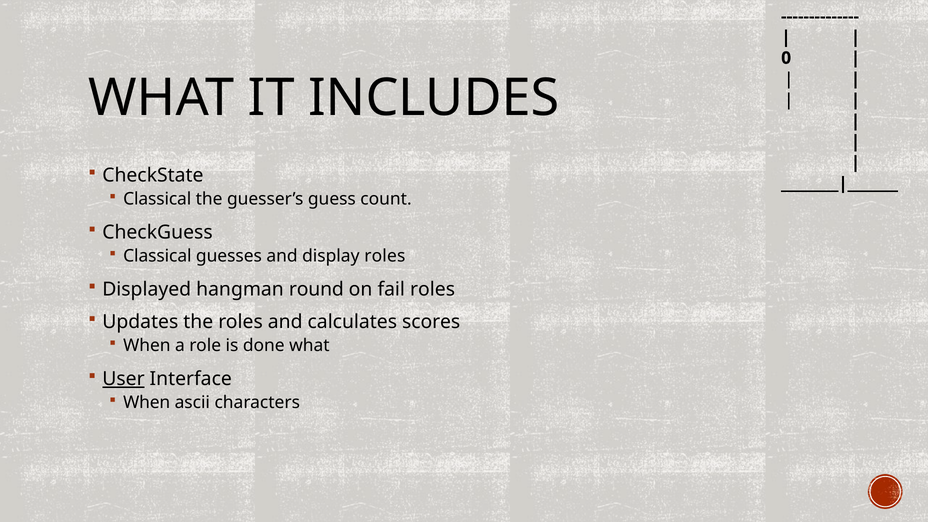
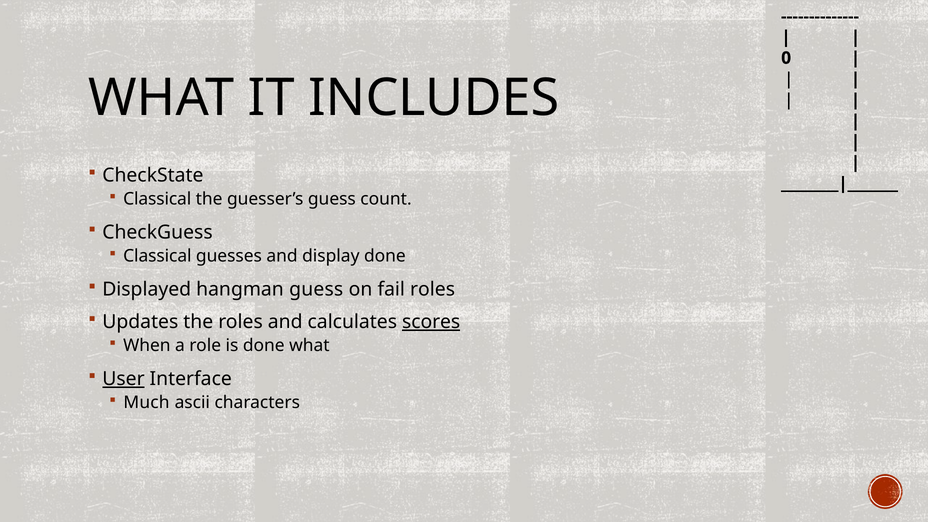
display roles: roles -> done
hangman round: round -> guess
scores underline: none -> present
When at (147, 403): When -> Much
